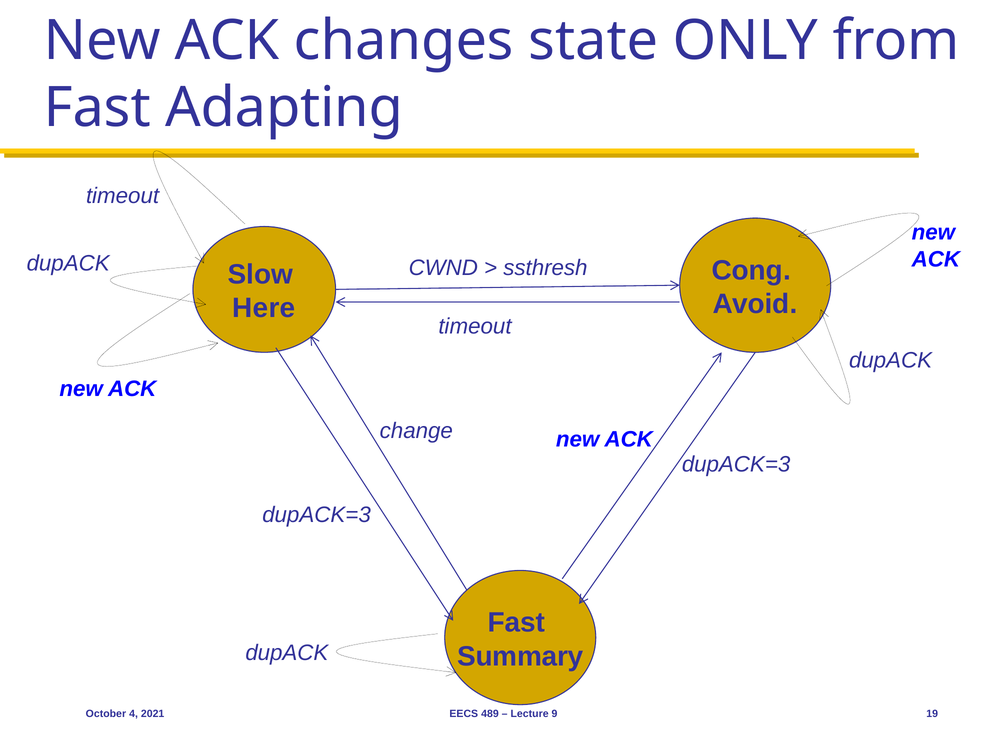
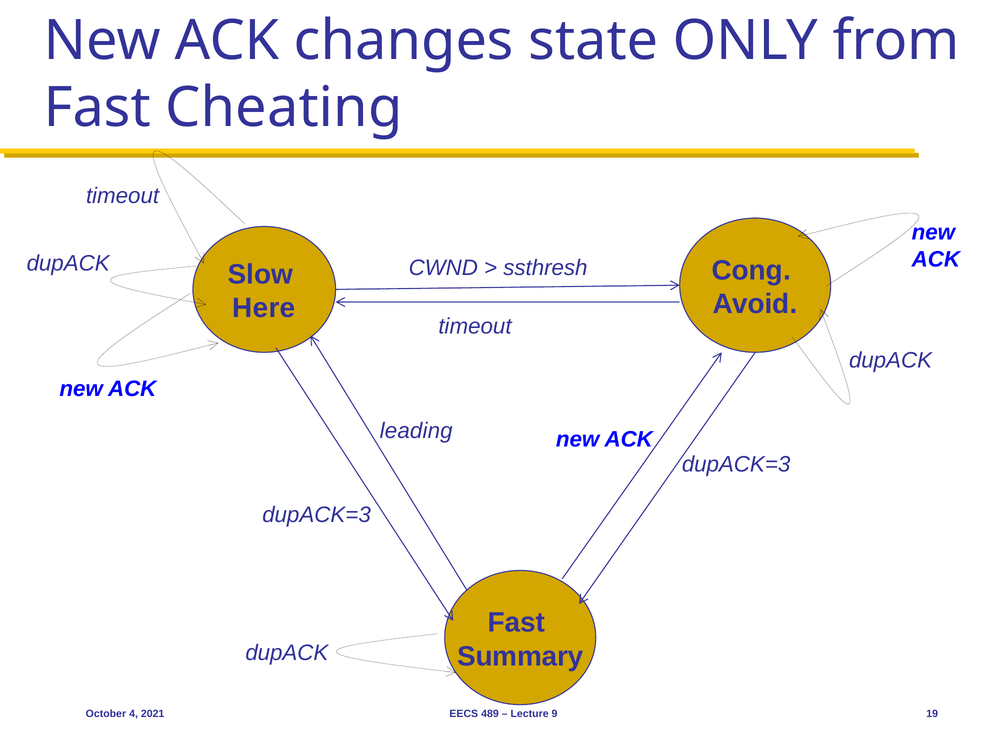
Adapting: Adapting -> Cheating
change: change -> leading
